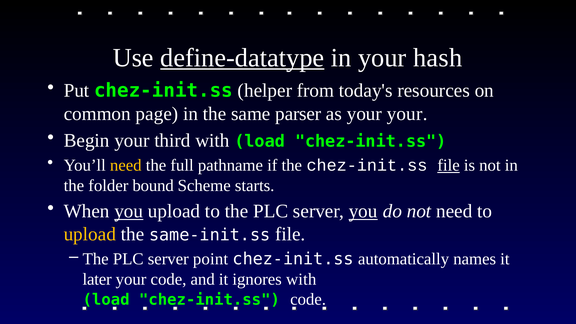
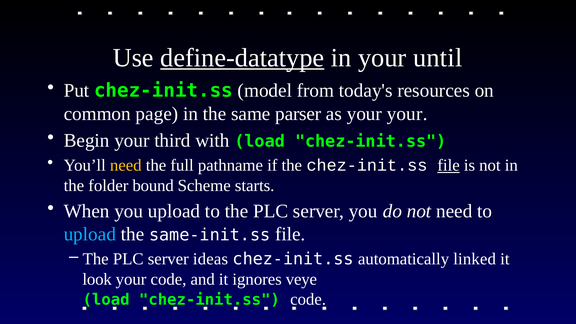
hash: hash -> until
helper: helper -> model
you at (129, 211) underline: present -> none
you at (363, 211) underline: present -> none
upload at (90, 234) colour: yellow -> light blue
point: point -> ideas
names: names -> linked
later: later -> look
ignores with: with -> veye
